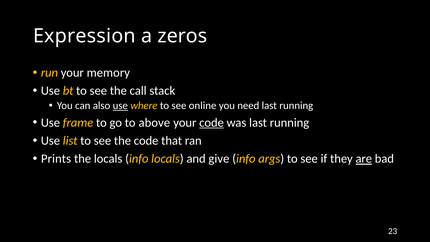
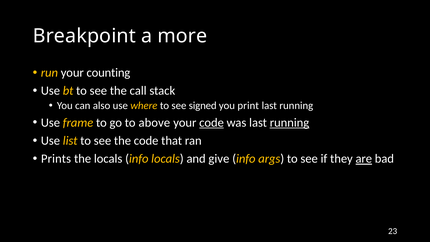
Expression: Expression -> Breakpoint
zeros: zeros -> more
memory: memory -> counting
use at (120, 106) underline: present -> none
online: online -> signed
need: need -> print
running at (290, 123) underline: none -> present
